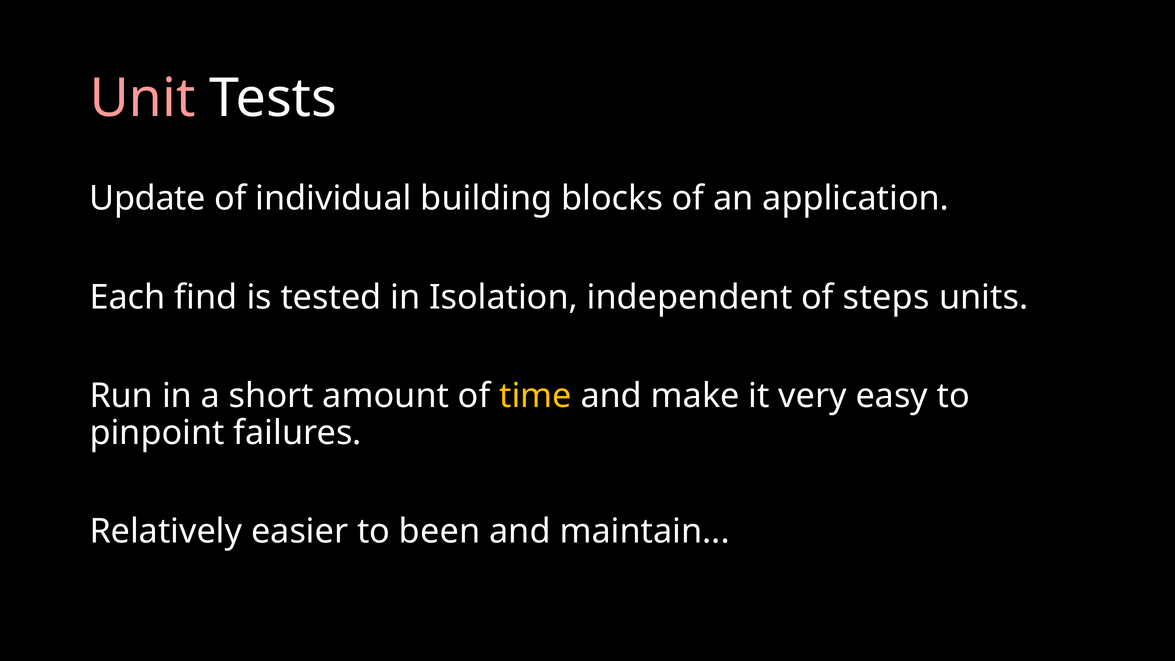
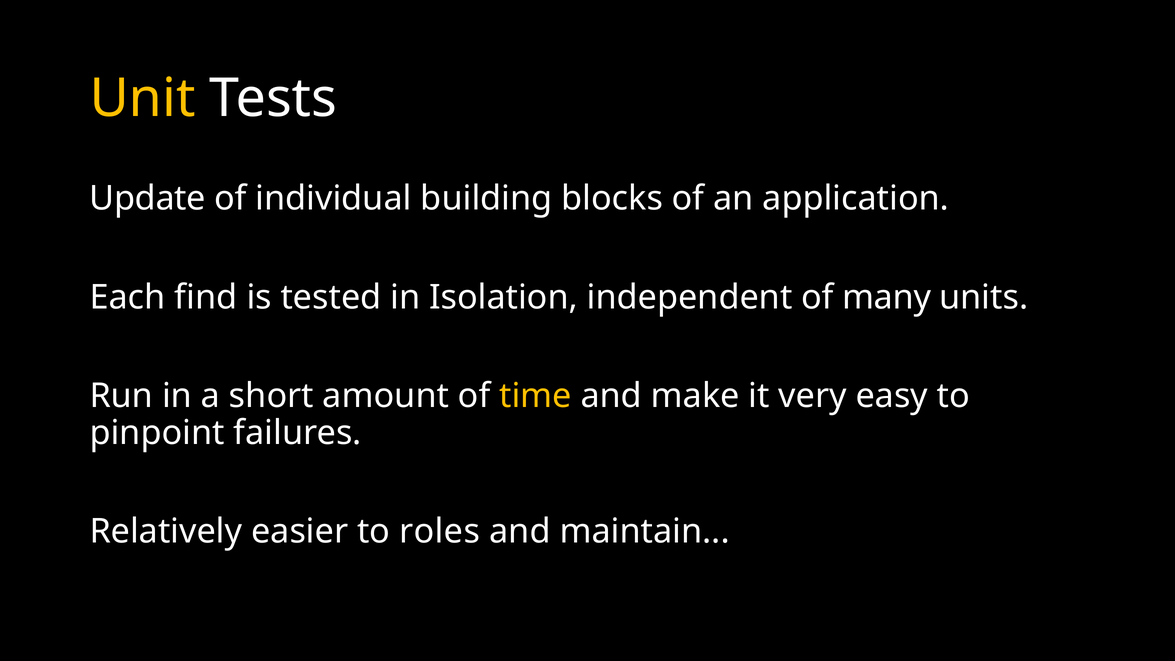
Unit colour: pink -> yellow
steps: steps -> many
been: been -> roles
